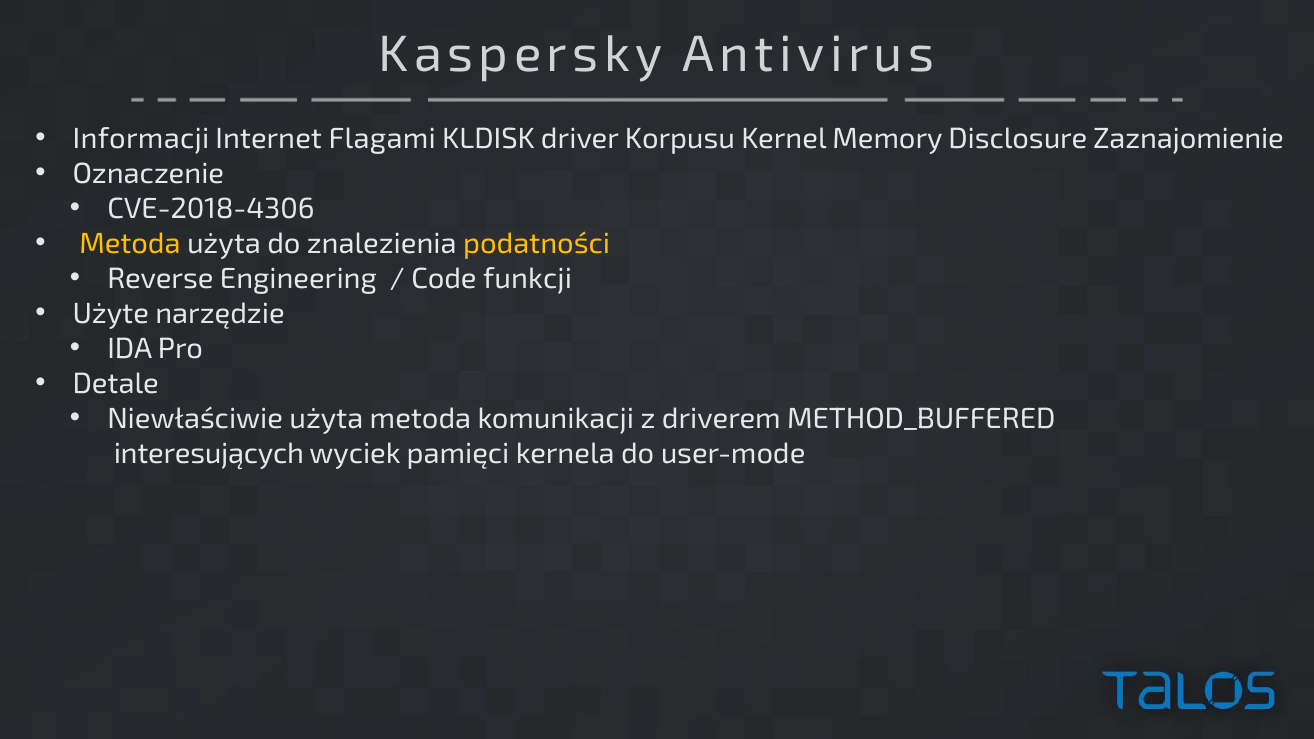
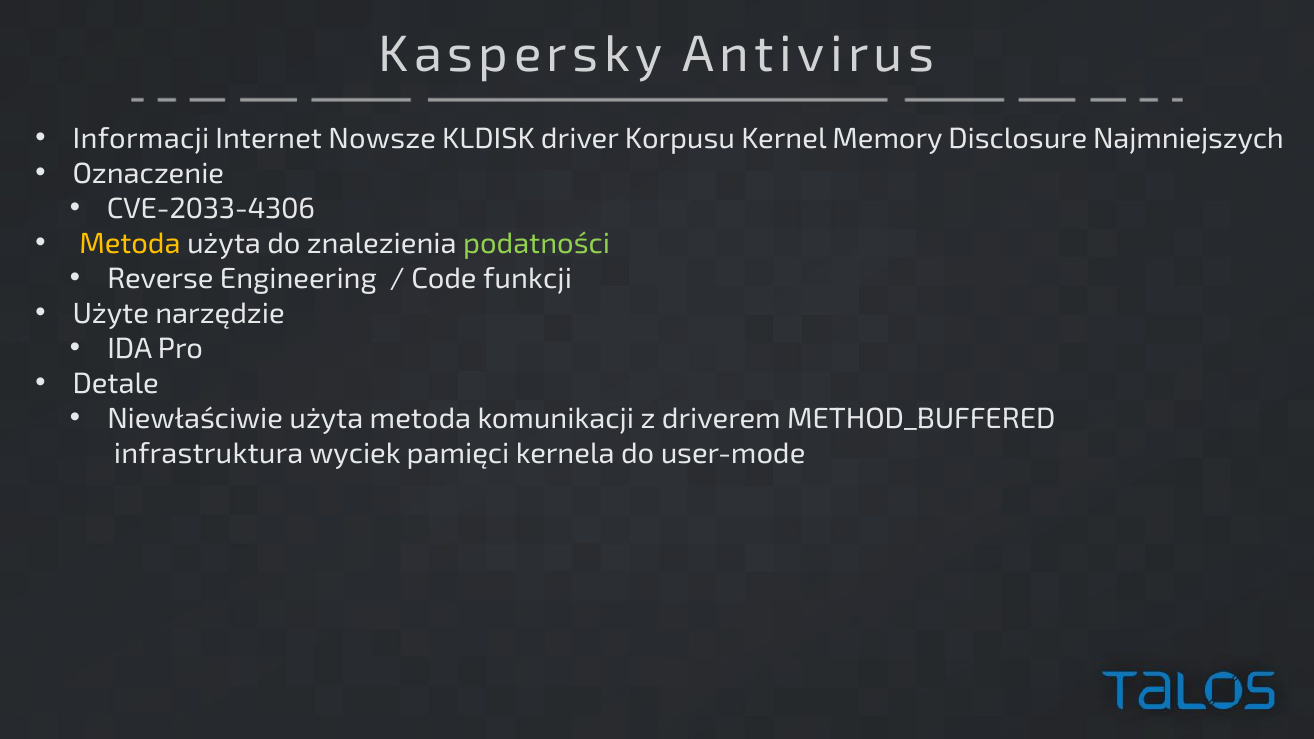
Flagami: Flagami -> Nowsze
Zaznajomienie: Zaznajomienie -> Najmniejszych
CVE-2018-4306: CVE-2018-4306 -> CVE-2033-4306
podatności colour: yellow -> light green
interesujących: interesujących -> infrastruktura
